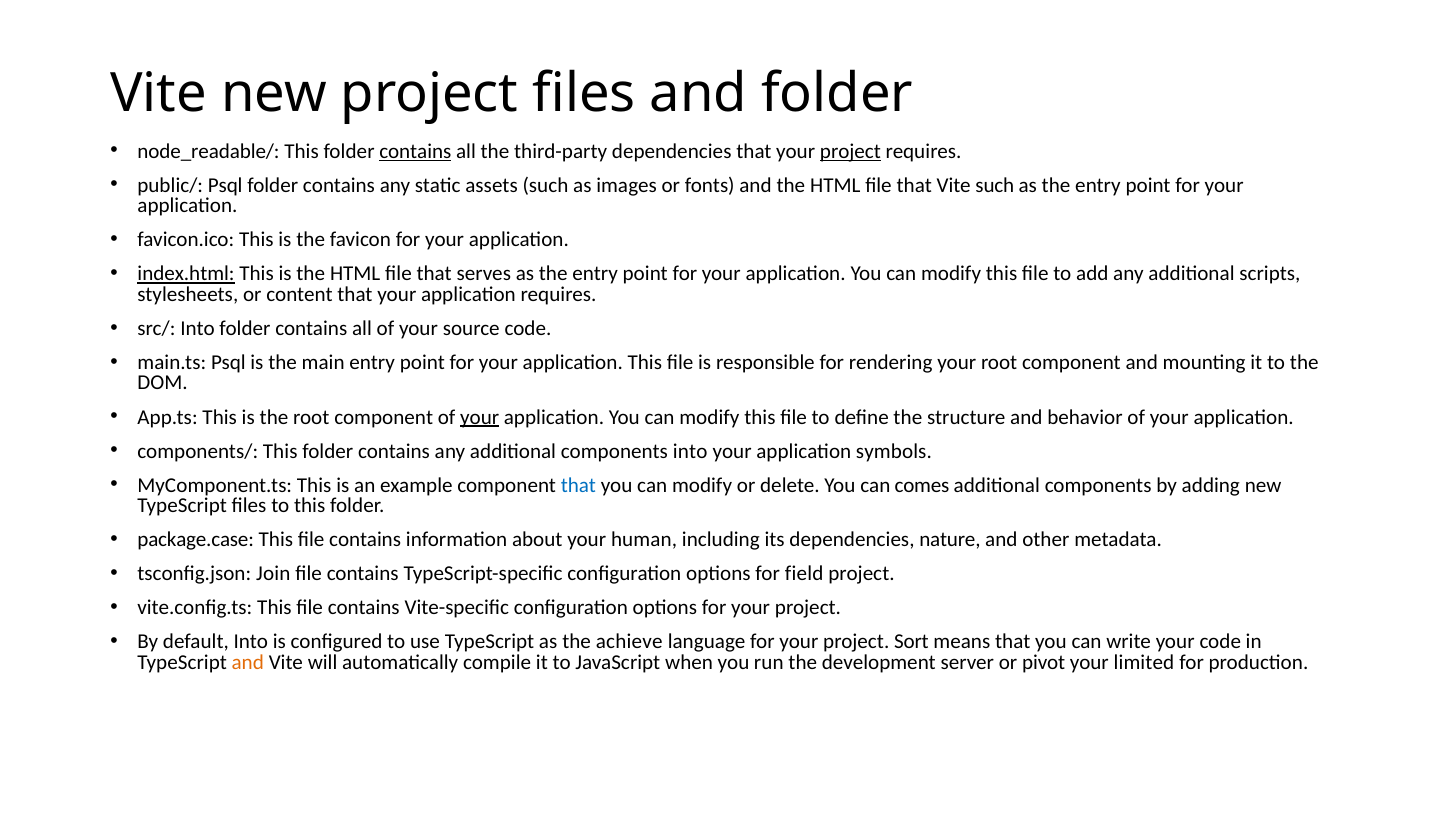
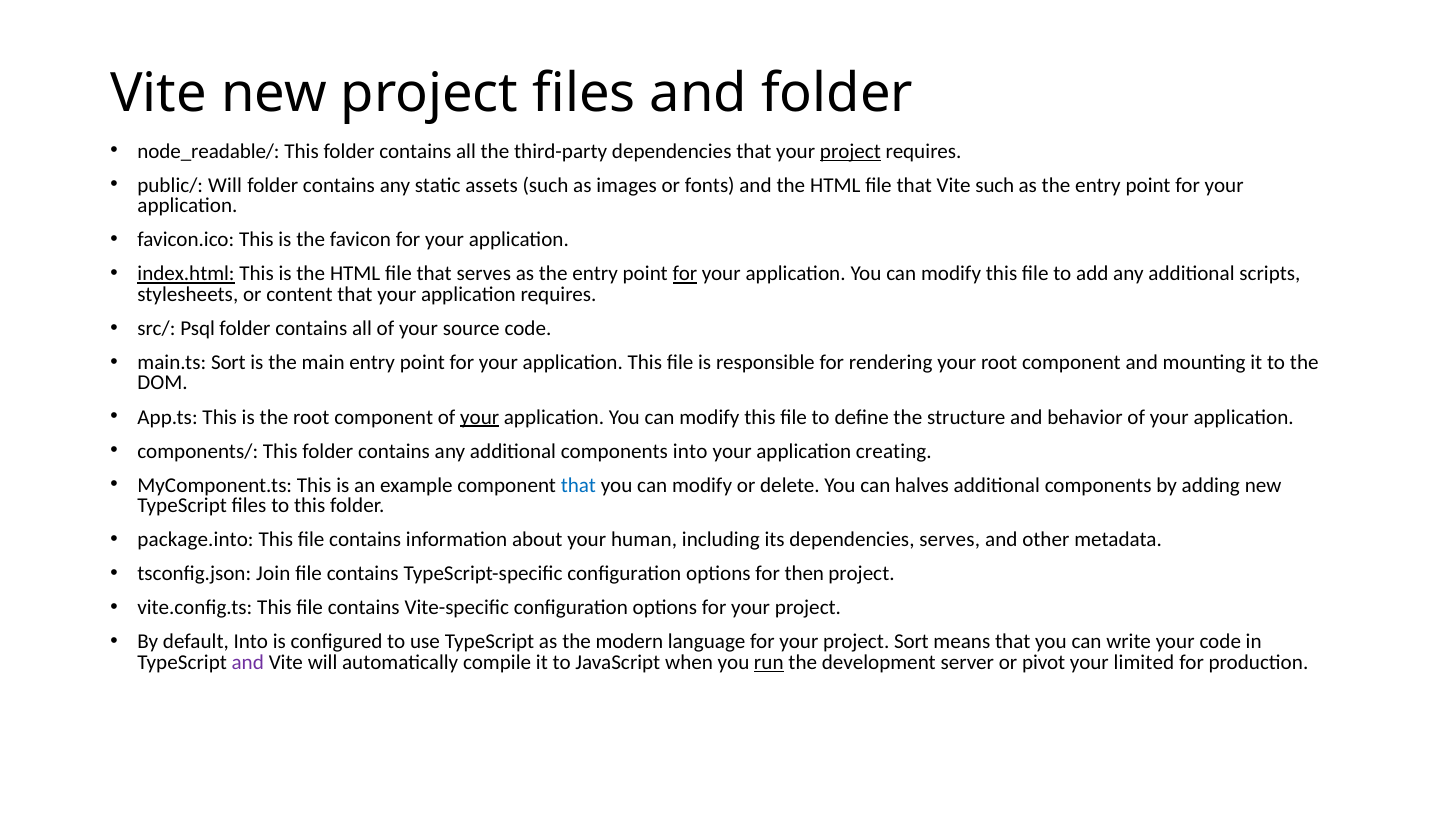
contains at (415, 151) underline: present -> none
public/ Psql: Psql -> Will
for at (685, 274) underline: none -> present
src/ Into: Into -> Psql
main.ts Psql: Psql -> Sort
symbols: symbols -> creating
comes: comes -> halves
package.case: package.case -> package.into
dependencies nature: nature -> serves
field: field -> then
achieve: achieve -> modern
and at (248, 662) colour: orange -> purple
run underline: none -> present
